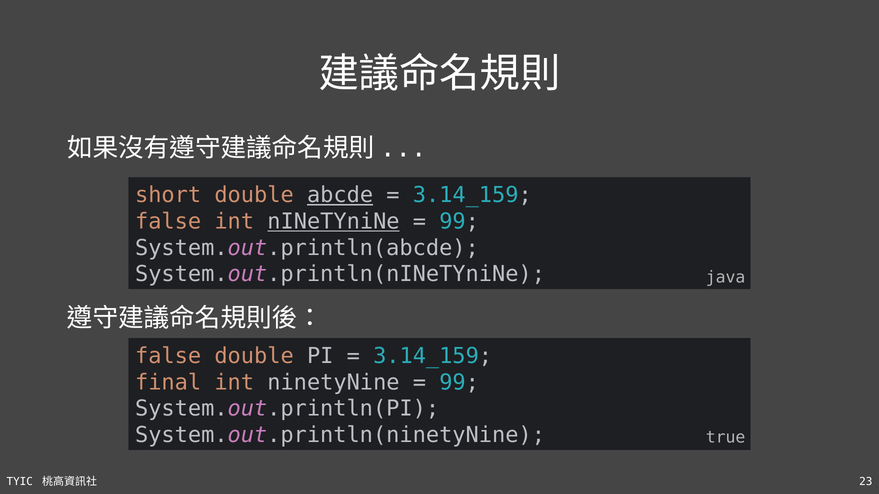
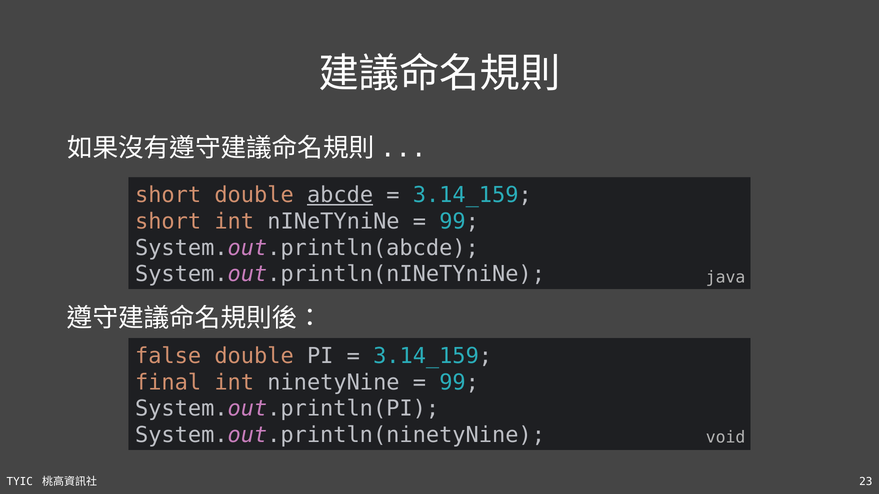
false at (168, 222): false -> short
nINeTYniNe at (333, 222) underline: present -> none
true: true -> void
